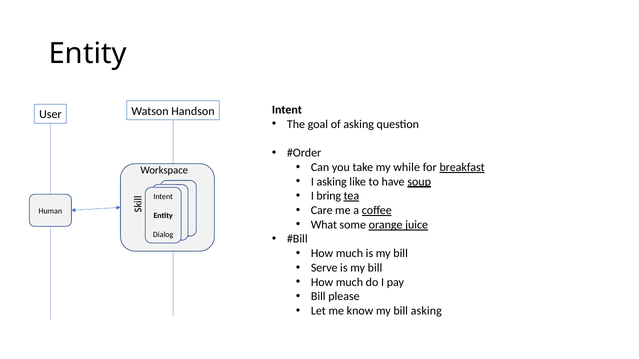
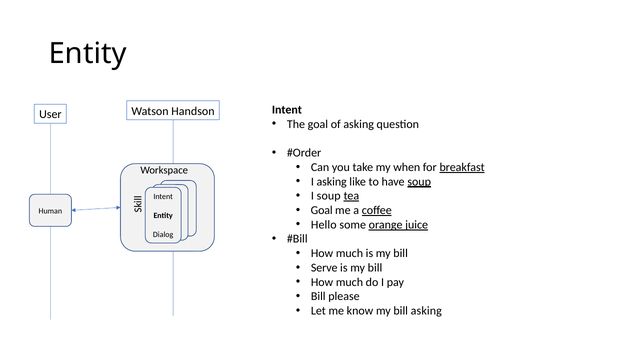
while: while -> when
I bring: bring -> soup
Care at (322, 211): Care -> Goal
What: What -> Hello
